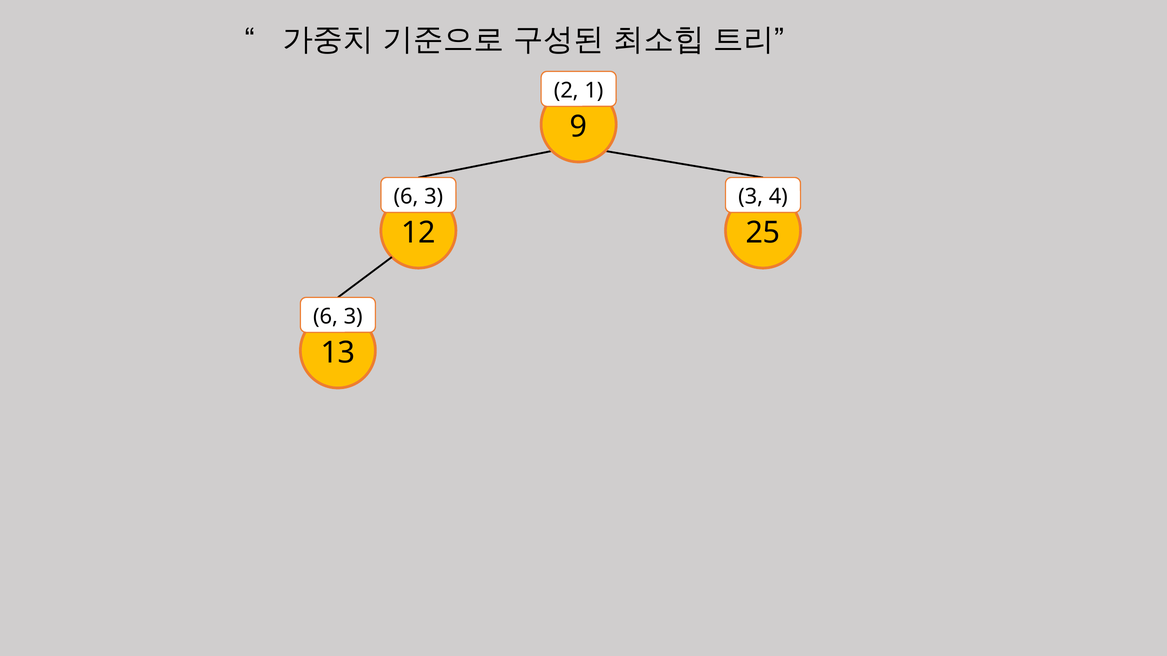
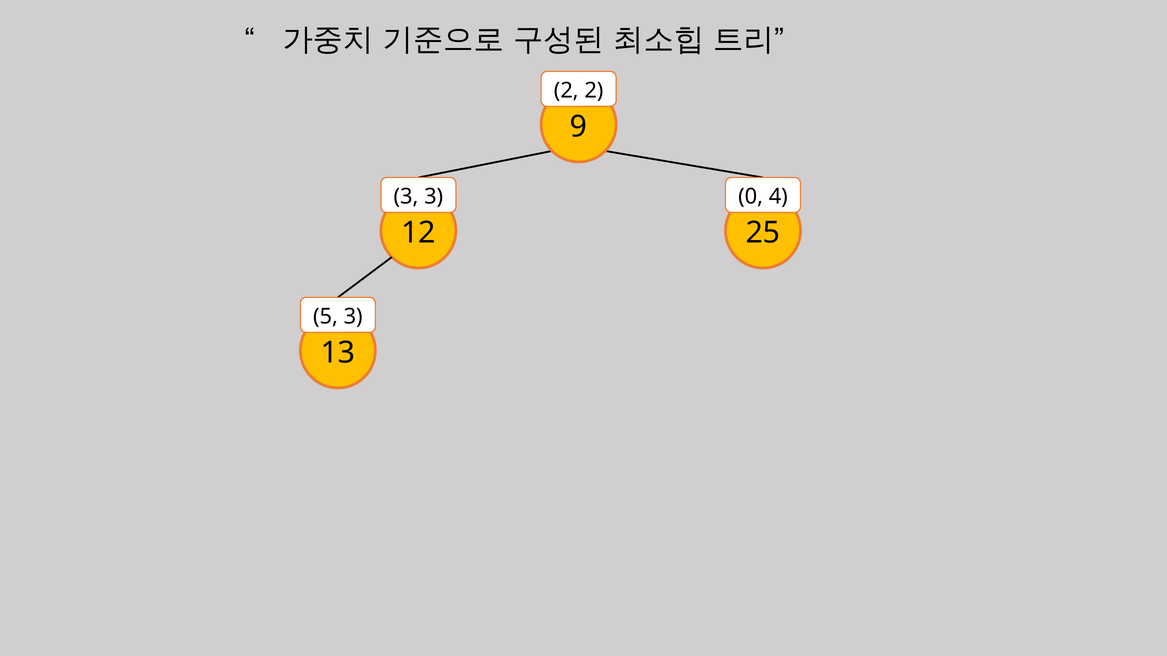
2 1: 1 -> 2
6 at (406, 197): 6 -> 3
3 at (751, 197): 3 -> 0
6 at (325, 317): 6 -> 5
